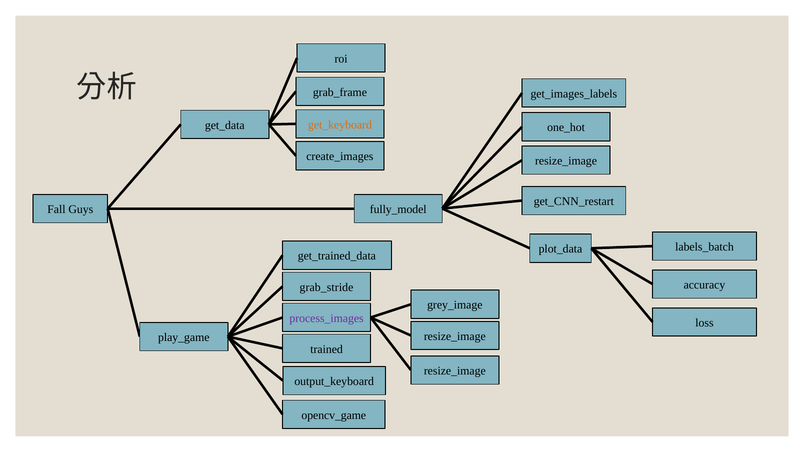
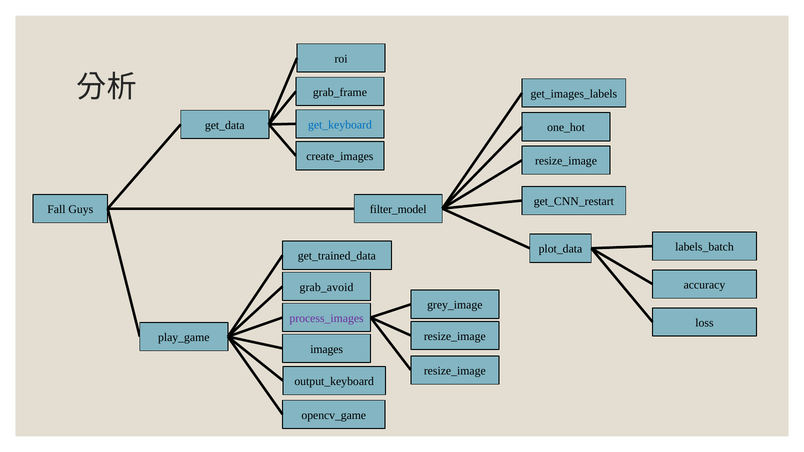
get_keyboard colour: orange -> blue
fully_model: fully_model -> filter_model
grab_stride: grab_stride -> grab_avoid
trained: trained -> images
